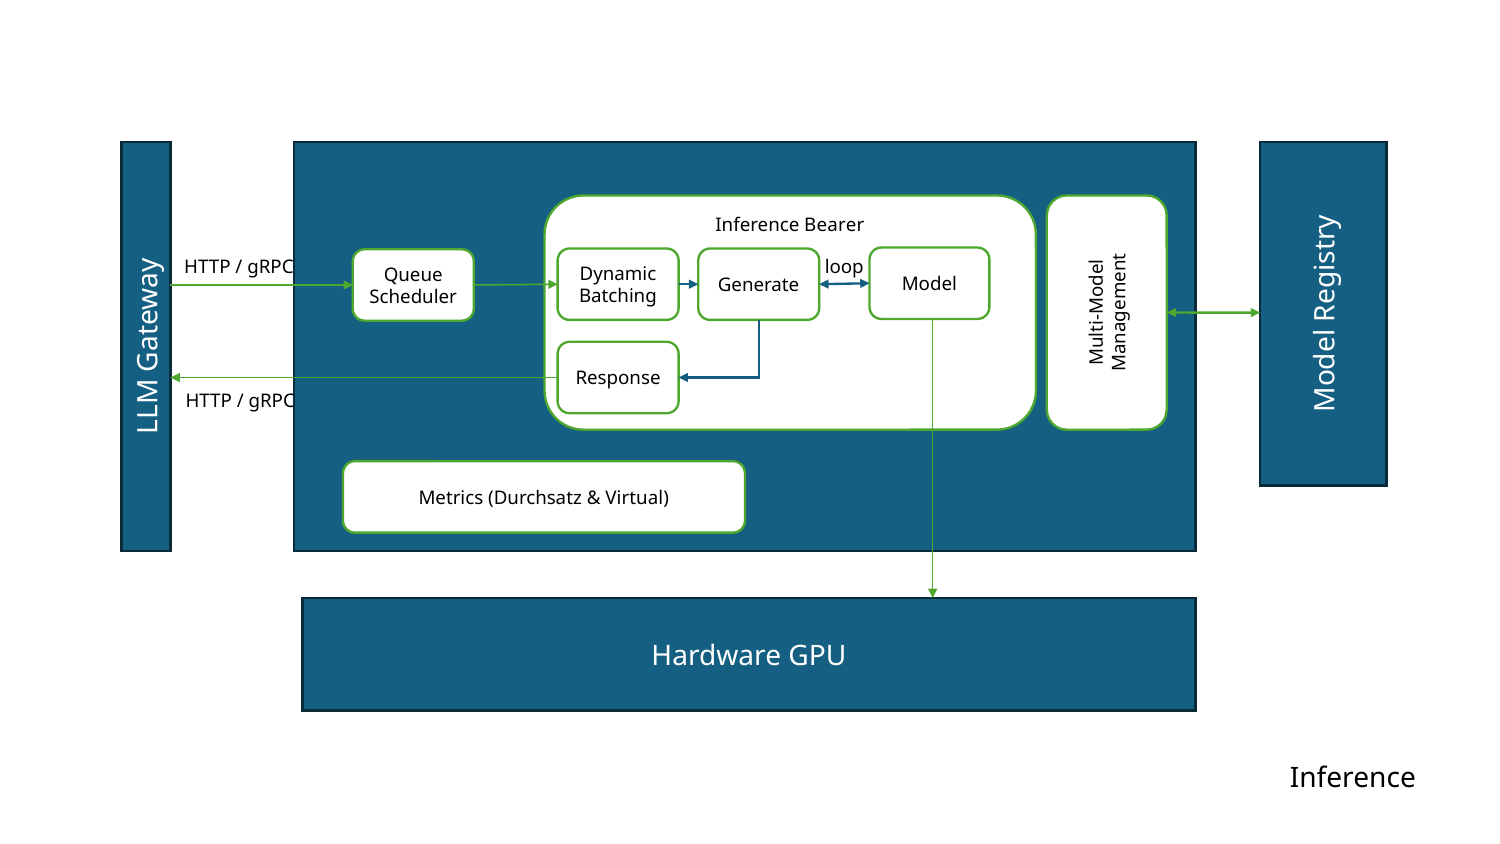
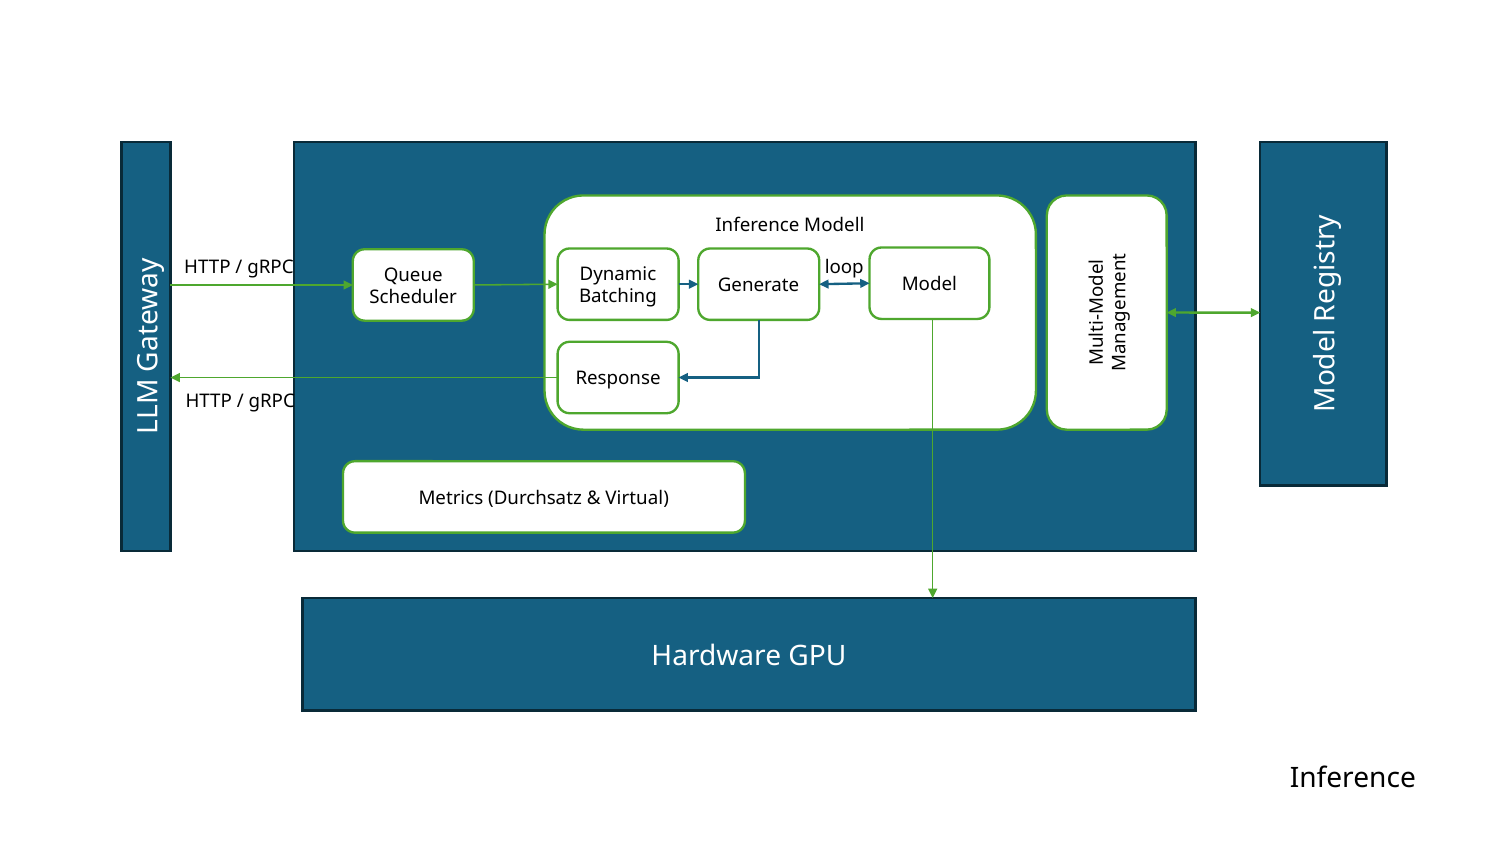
Bearer: Bearer -> Modell
